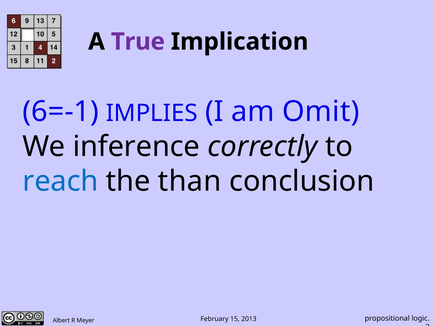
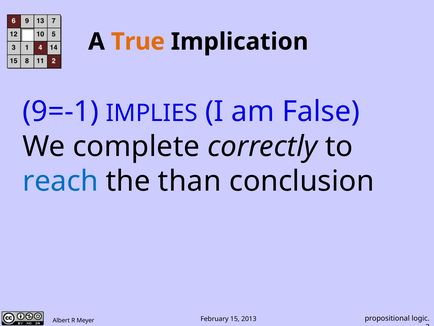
True colour: purple -> orange
6=-1: 6=-1 -> 9=-1
Omit: Omit -> False
inference: inference -> complete
